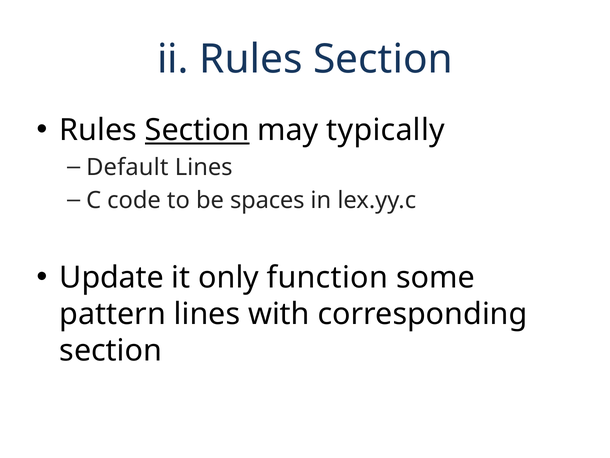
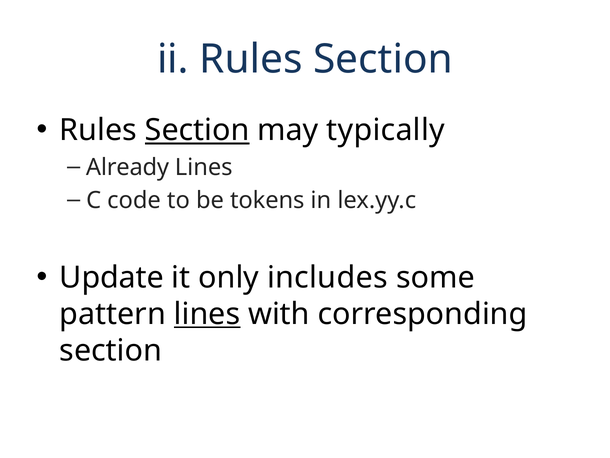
Default: Default -> Already
spaces: spaces -> tokens
function: function -> includes
lines at (207, 314) underline: none -> present
